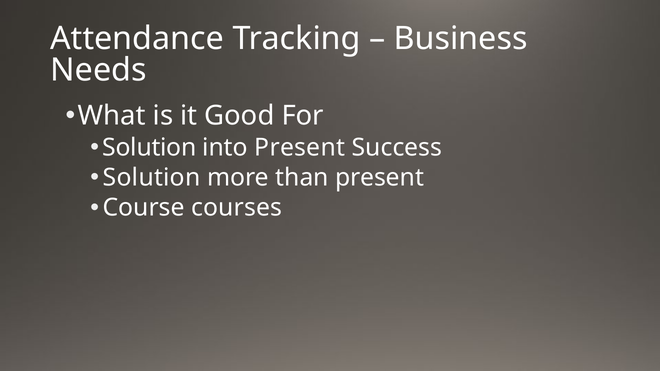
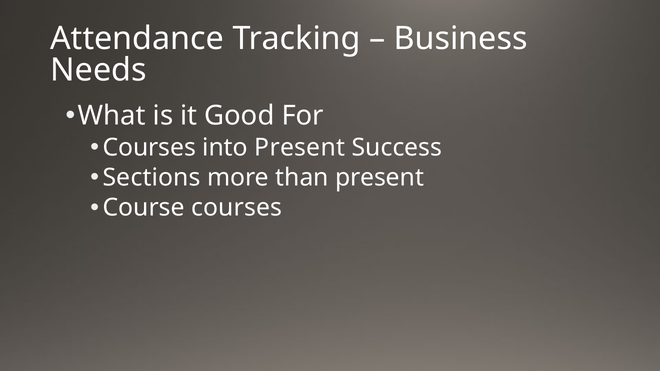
Solution at (149, 148): Solution -> Courses
Solution at (152, 178): Solution -> Sections
